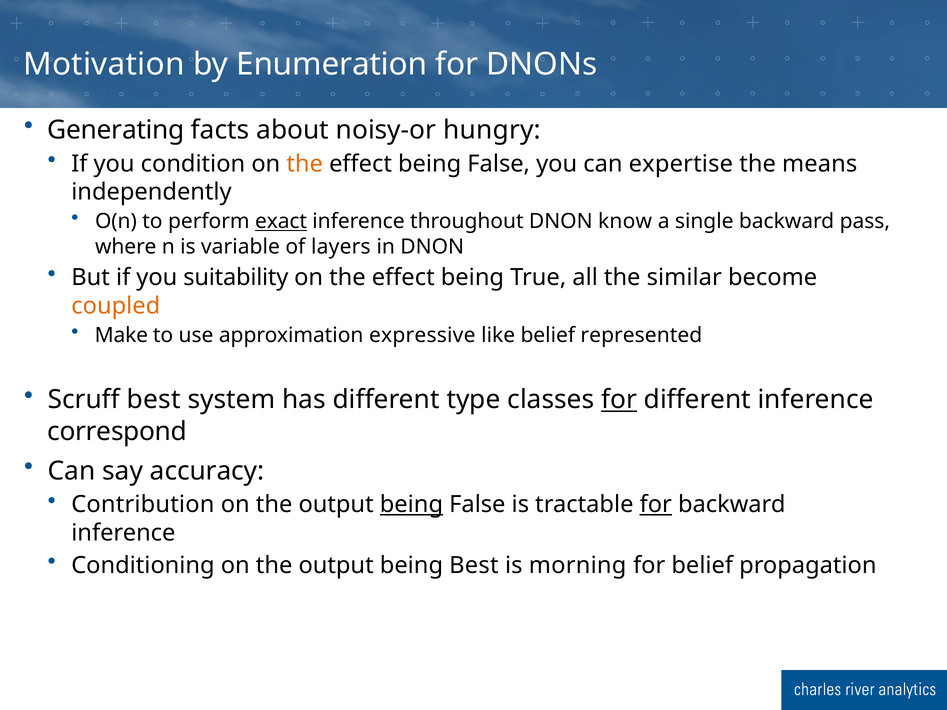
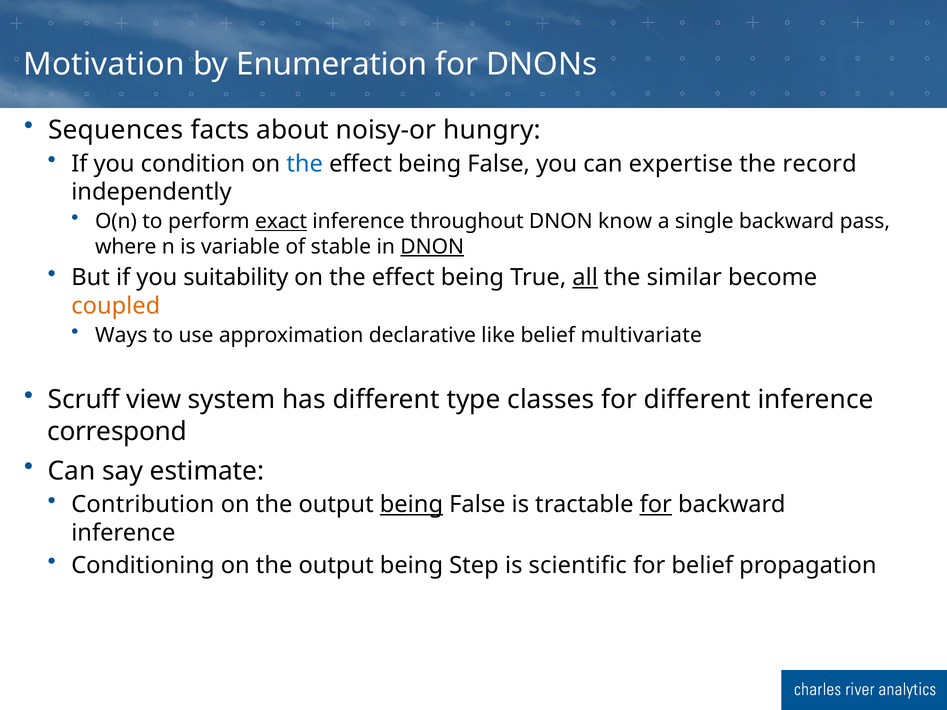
Generating: Generating -> Sequences
the at (305, 164) colour: orange -> blue
means: means -> record
layers: layers -> stable
DNON at (432, 247) underline: none -> present
all underline: none -> present
Make: Make -> Ways
expressive: expressive -> declarative
represented: represented -> multivariate
Scruff best: best -> view
for at (619, 400) underline: present -> none
accuracy: accuracy -> estimate
being Best: Best -> Step
morning: morning -> scientific
